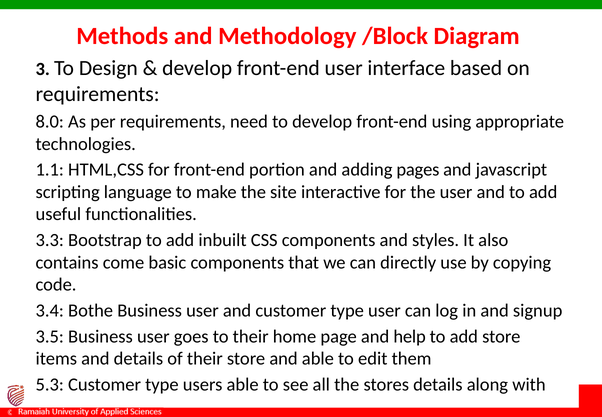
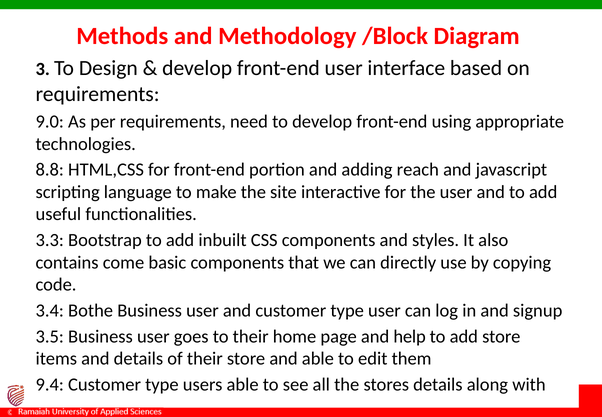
8.0: 8.0 -> 9.0
1.1: 1.1 -> 8.8
pages: pages -> reach
5.3: 5.3 -> 9.4
